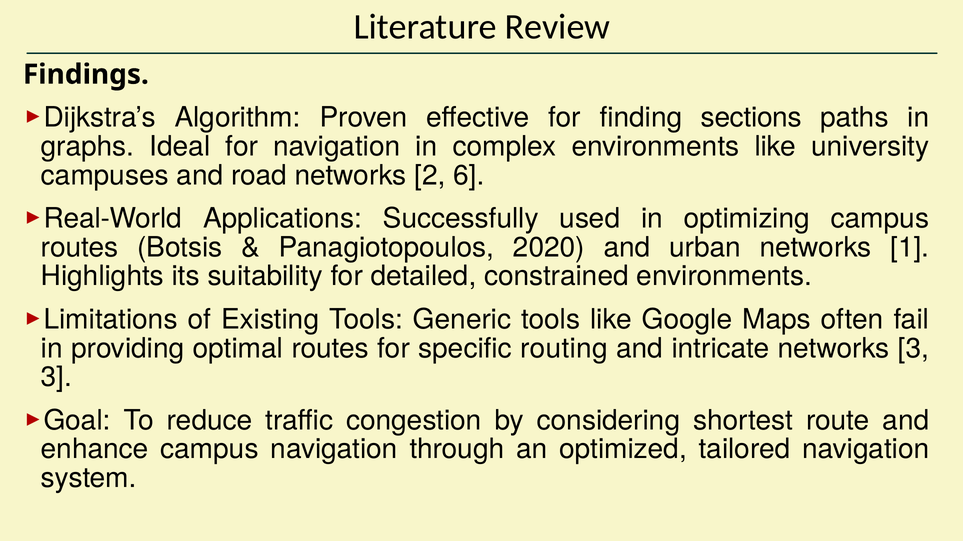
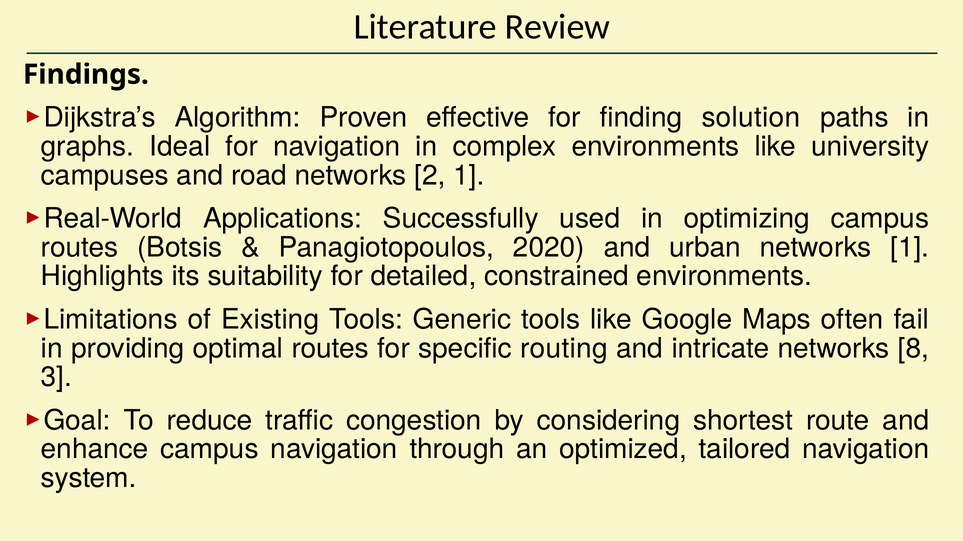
sections: sections -> solution
2 6: 6 -> 1
networks 3: 3 -> 8
